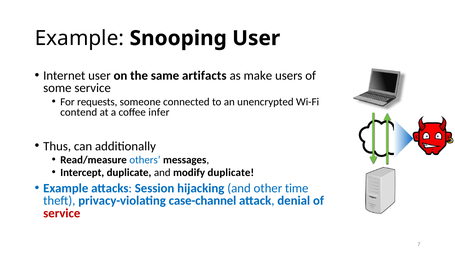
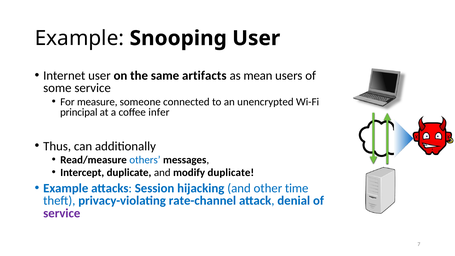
make: make -> mean
requests: requests -> measure
contend: contend -> principal
case-channel: case-channel -> rate-channel
service at (62, 213) colour: red -> purple
